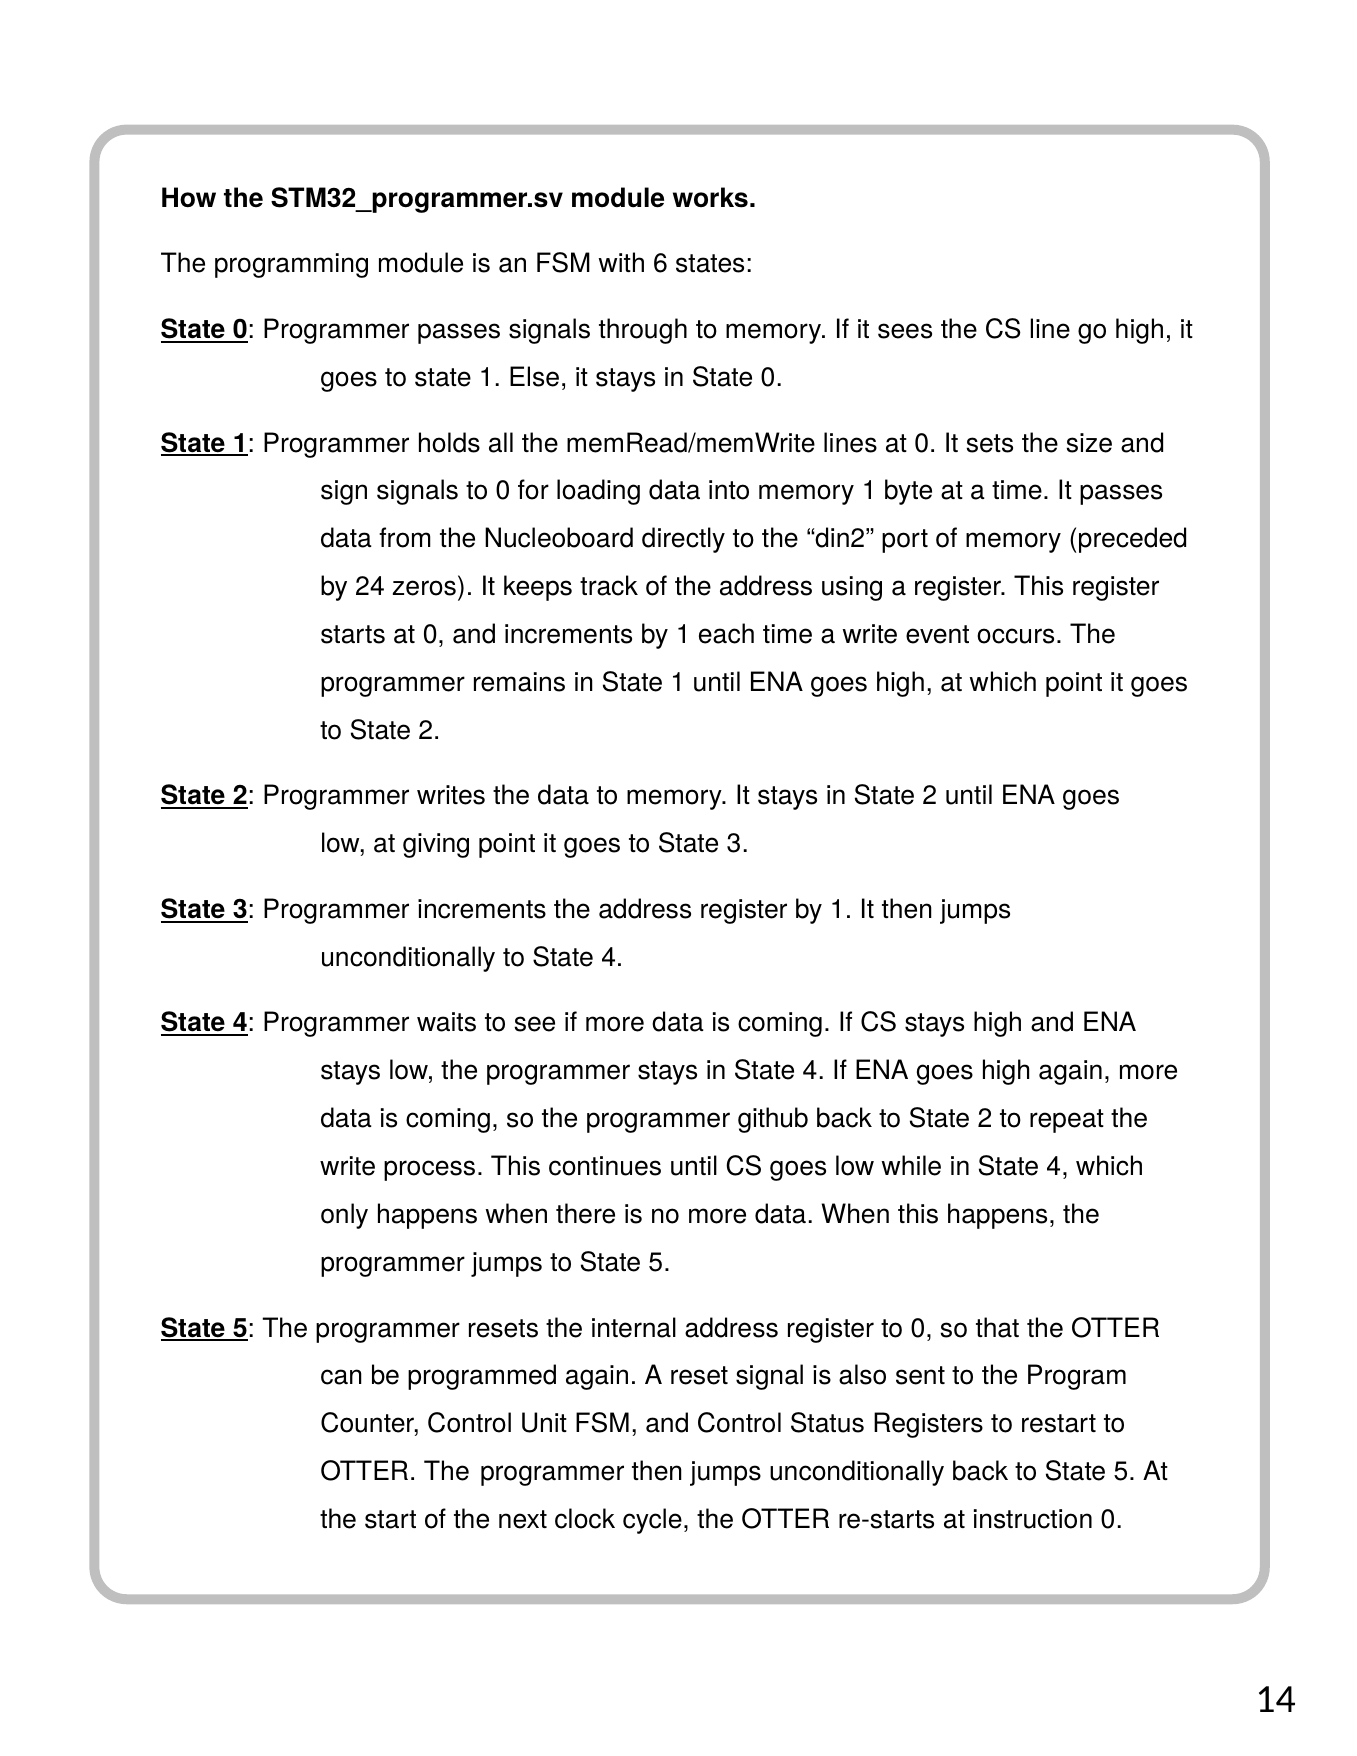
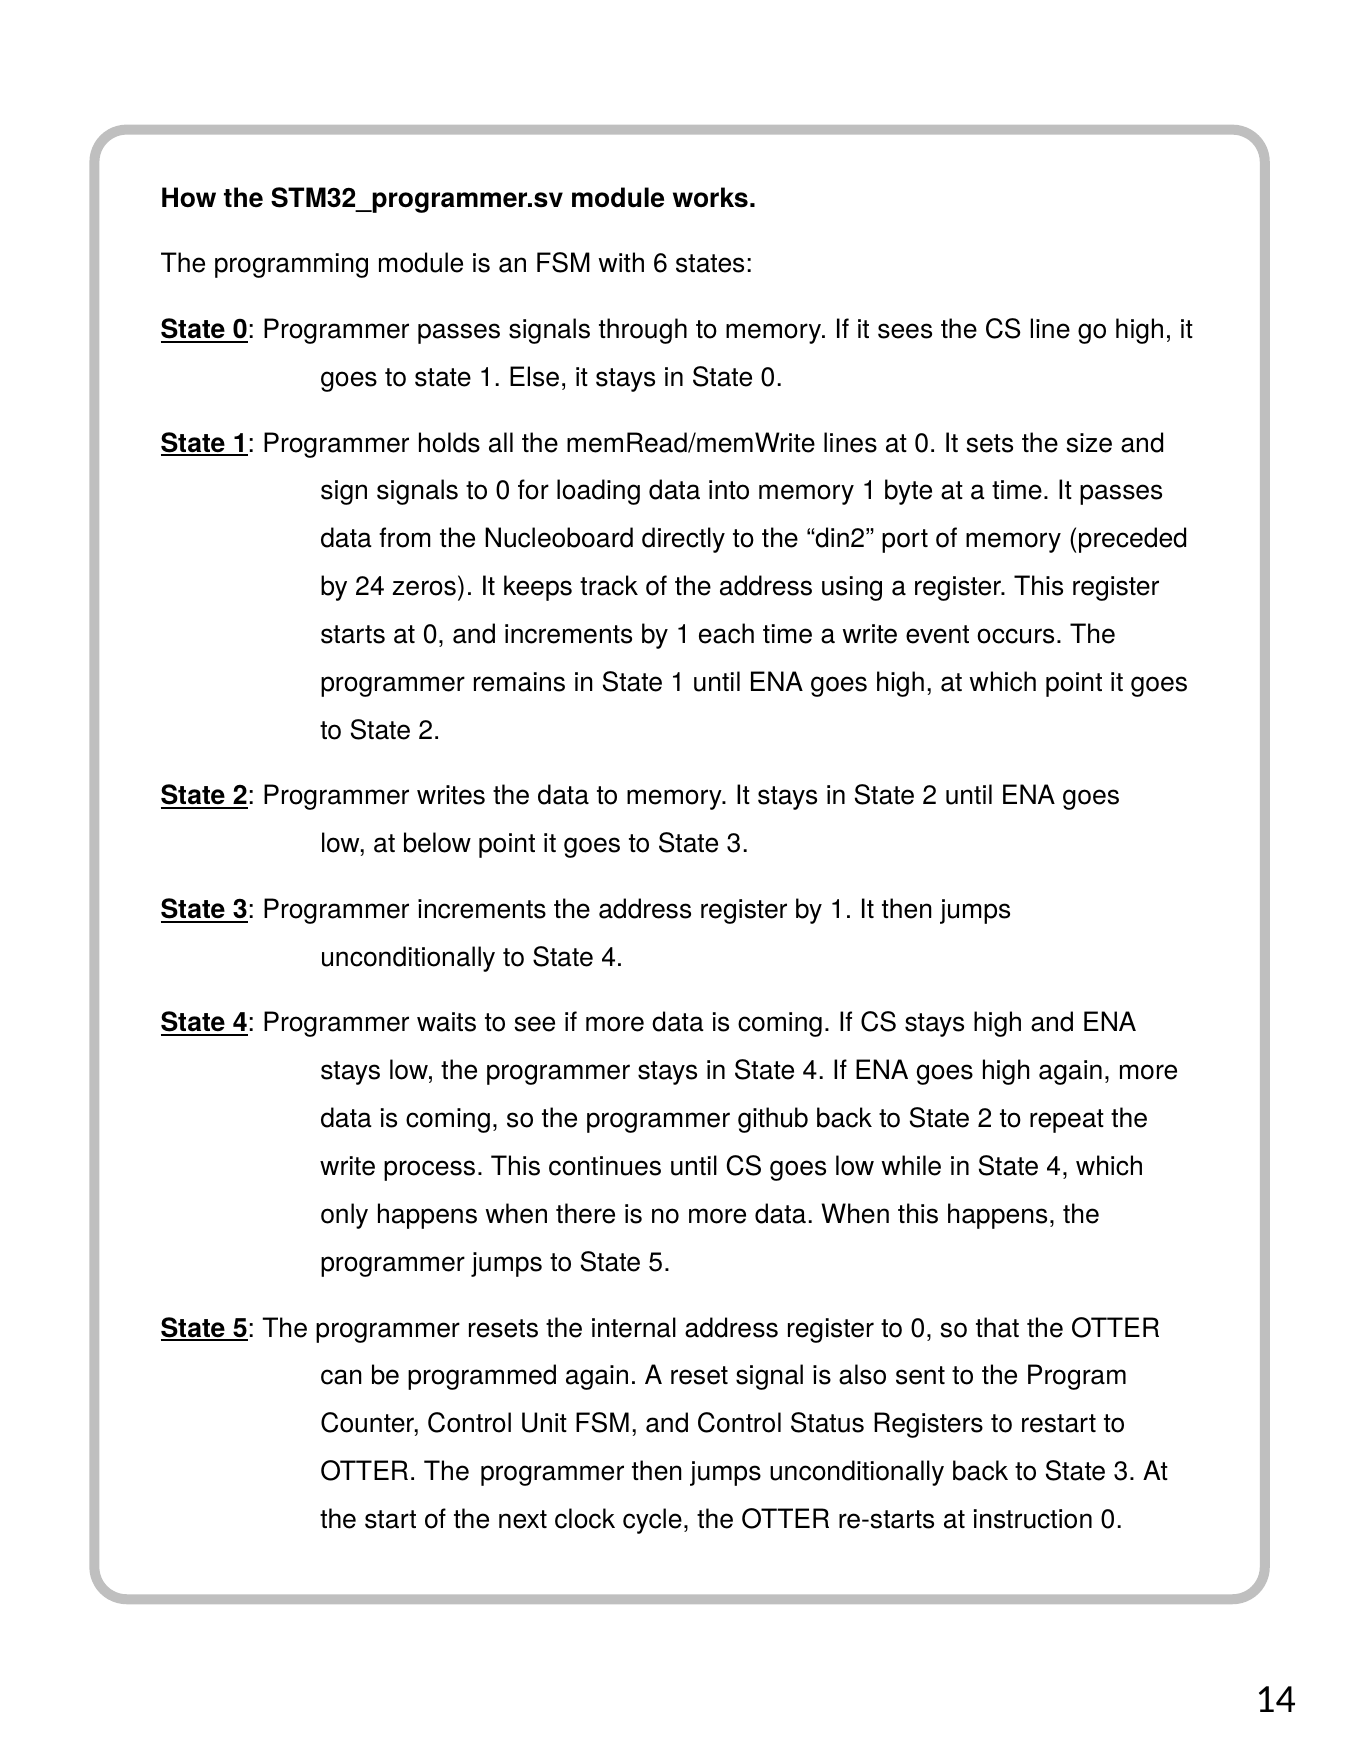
giving: giving -> below
back to State 5: 5 -> 3
